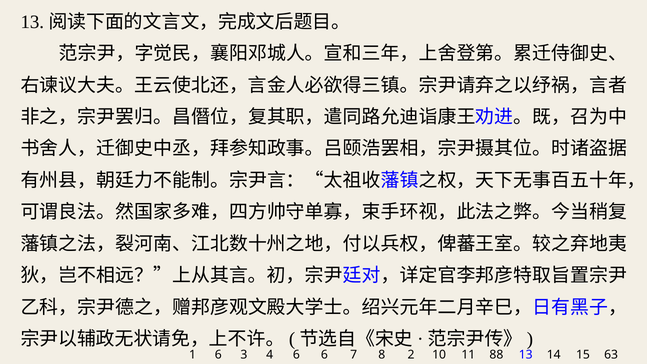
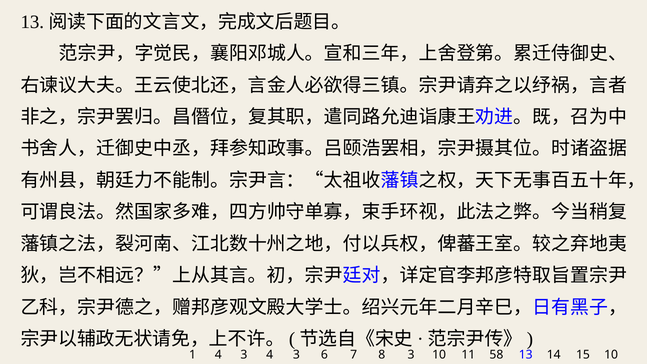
1 6: 6 -> 4
3 4 6: 6 -> 3
8 2: 2 -> 3
88: 88 -> 58
15 63: 63 -> 10
